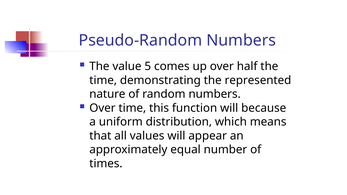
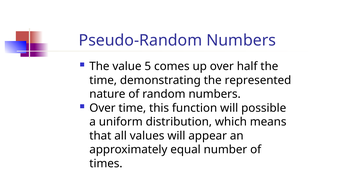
because: because -> possible
